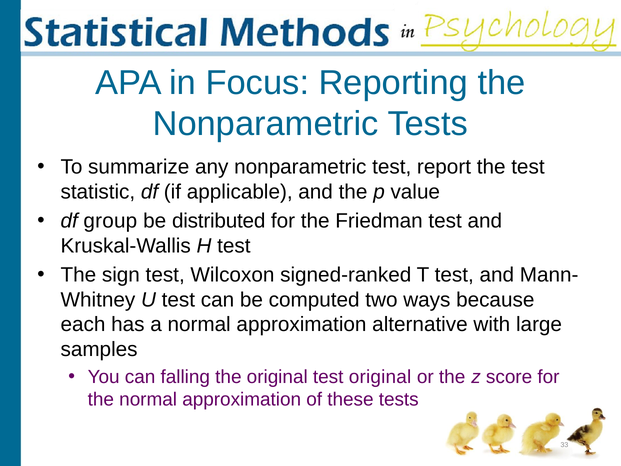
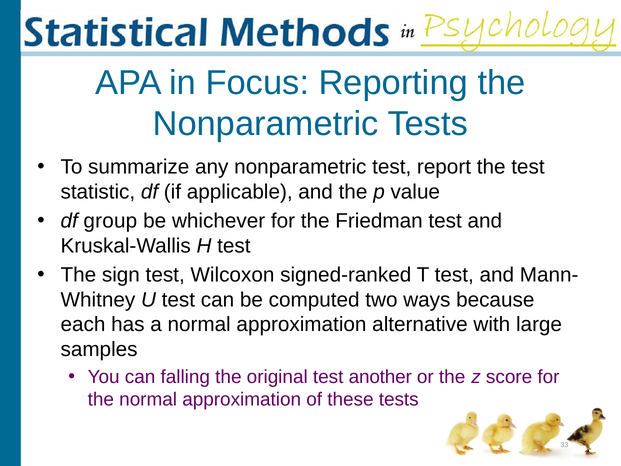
distributed: distributed -> whichever
test original: original -> another
